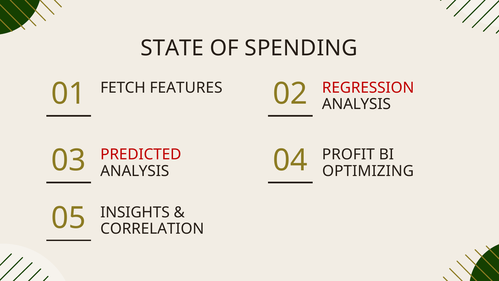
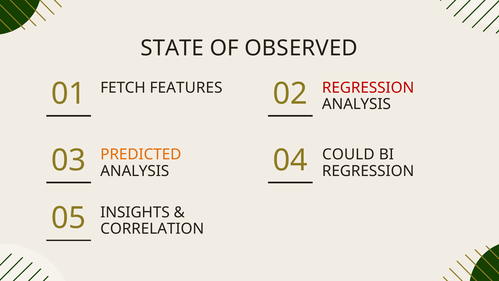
SPENDING: SPENDING -> OBSERVED
PREDICTED colour: red -> orange
PROFIT: PROFIT -> COULD
OPTIMIZING at (368, 171): OPTIMIZING -> REGRESSION
